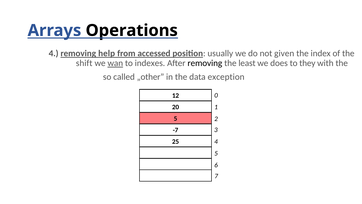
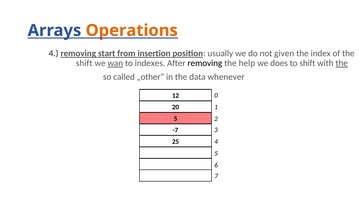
Operations colour: black -> orange
help: help -> start
accessed: accessed -> insertion
least: least -> help
to they: they -> shift
the at (342, 63) underline: none -> present
exception: exception -> whenever
